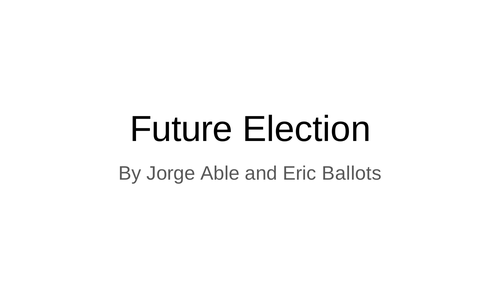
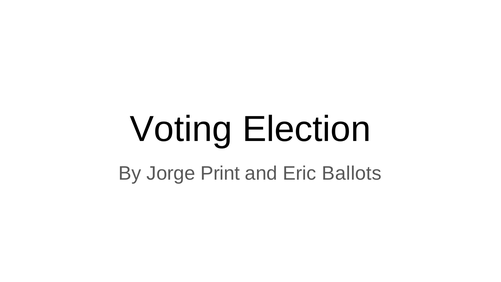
Future: Future -> Voting
Able: Able -> Print
